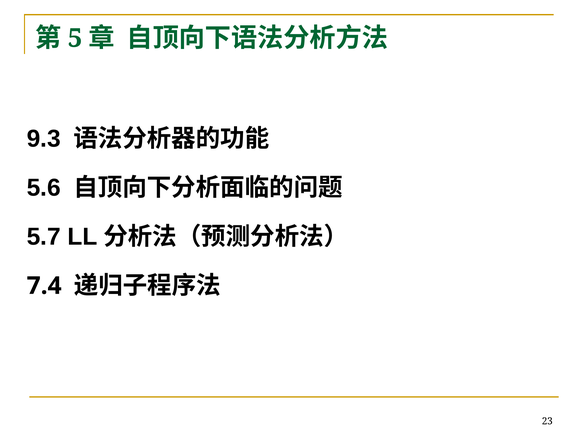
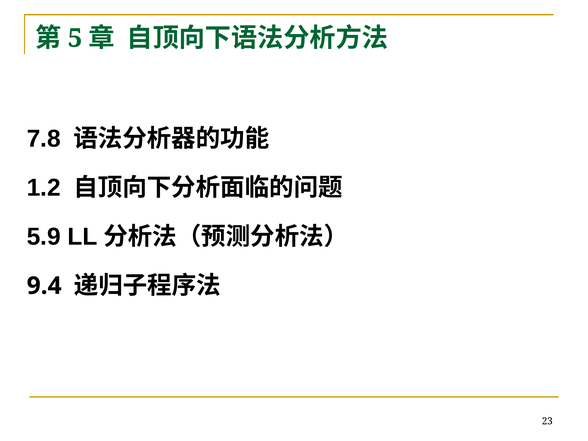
9.3: 9.3 -> 7.8
5.6: 5.6 -> 1.2
5.7: 5.7 -> 5.9
7.4: 7.4 -> 9.4
